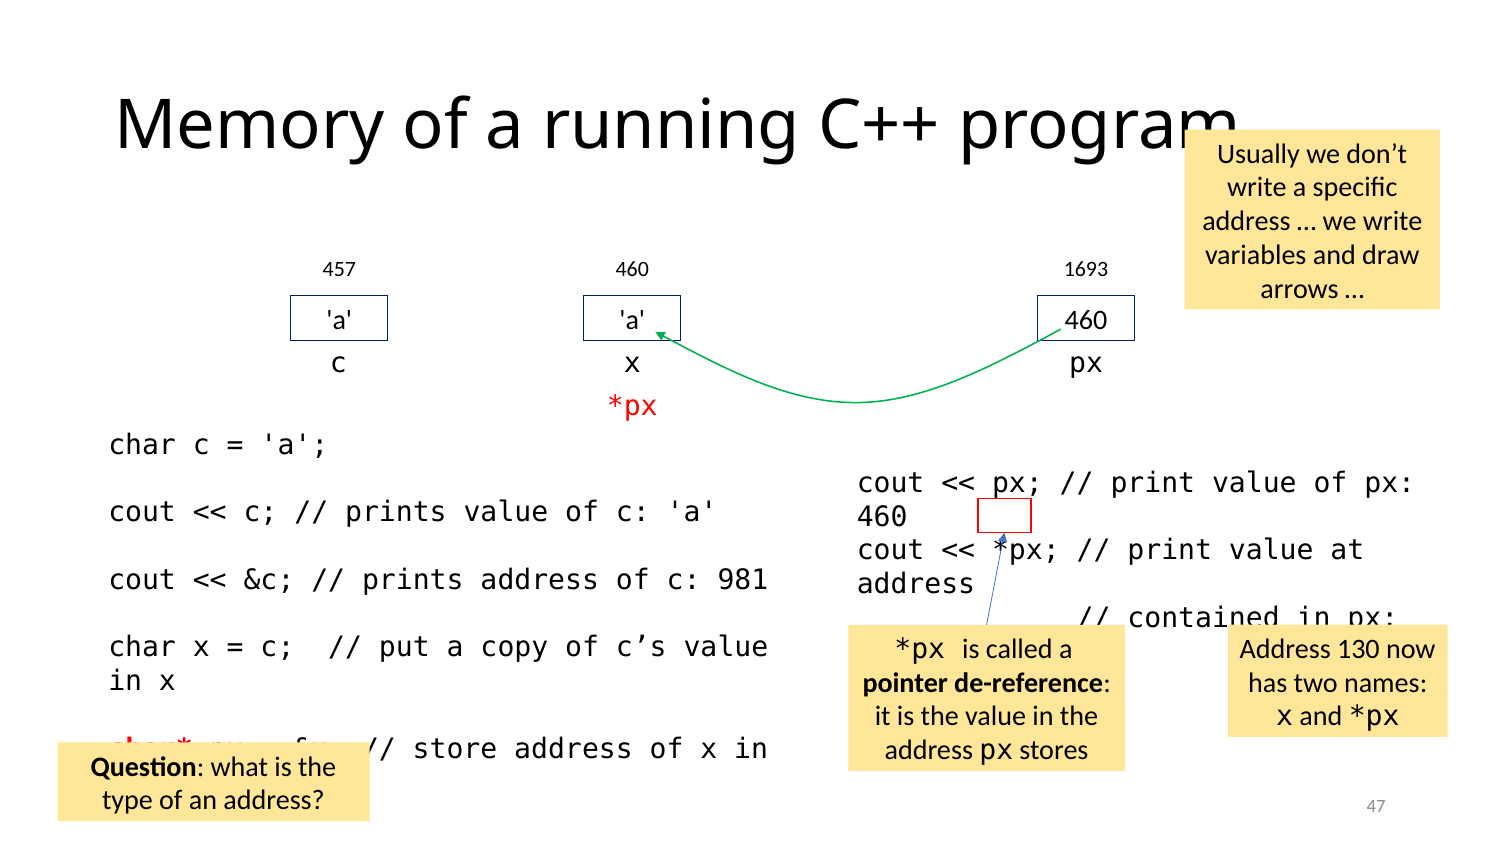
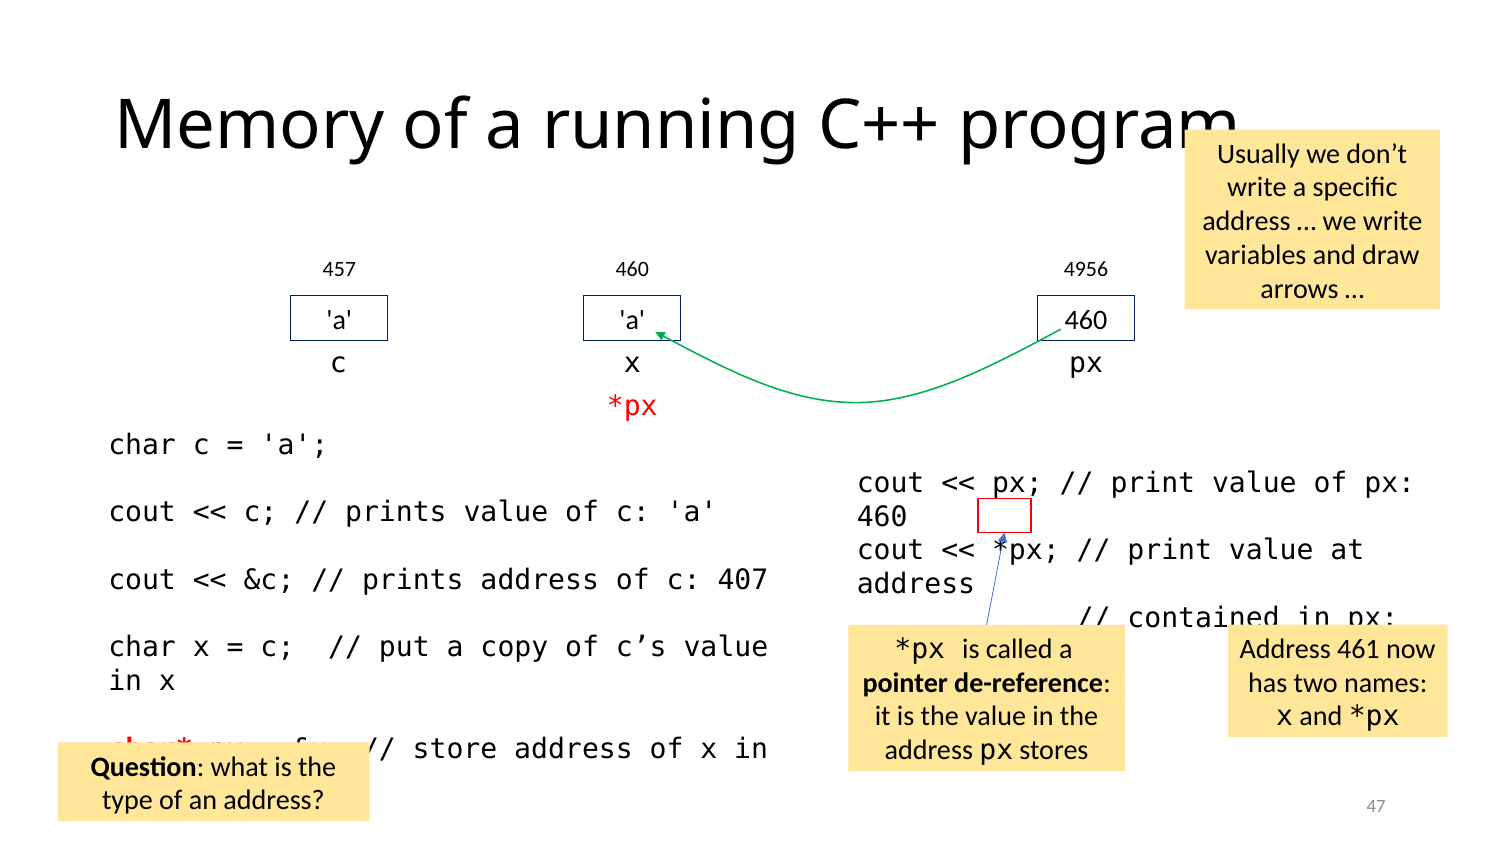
1693: 1693 -> 4956
981: 981 -> 407
130: 130 -> 461
